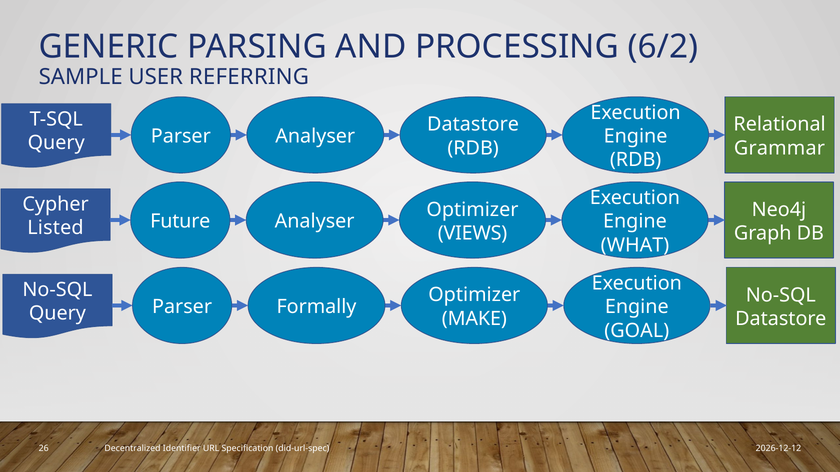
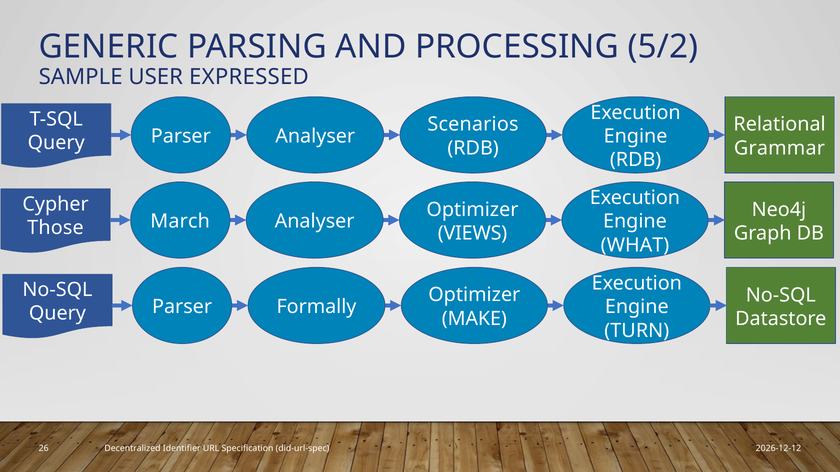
6/2: 6/2 -> 5/2
REFERRING: REFERRING -> EXPRESSED
Datastore at (473, 125): Datastore -> Scenarios
Future: Future -> March
Listed: Listed -> Those
GOAL: GOAL -> TURN
